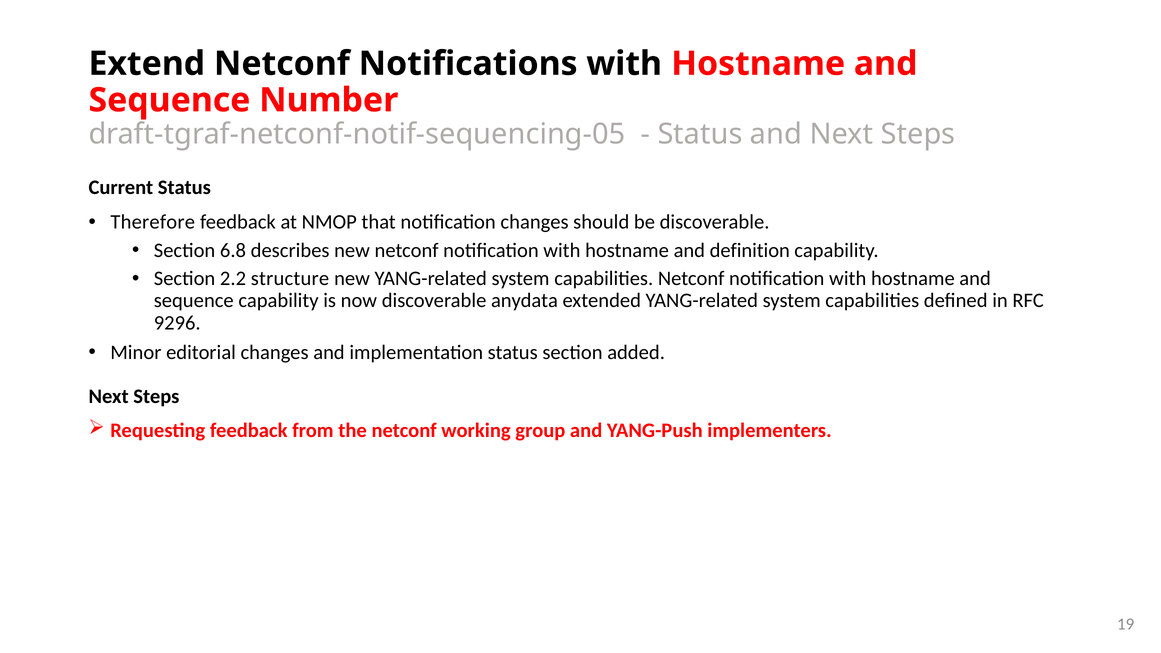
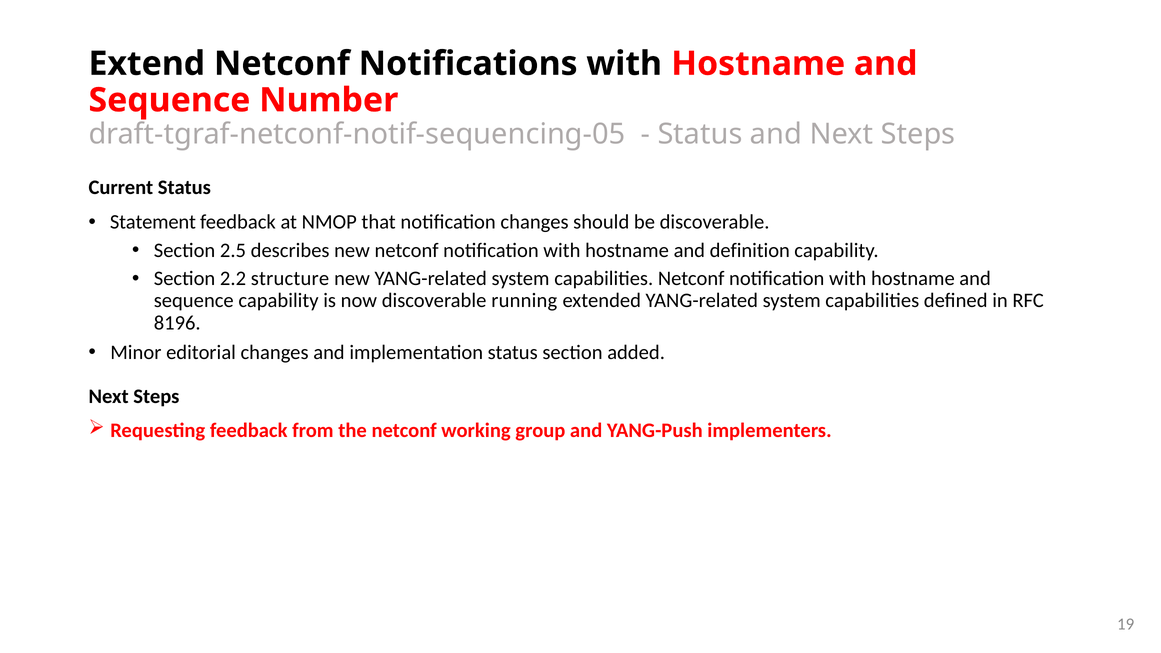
Therefore: Therefore -> Statement
6.8: 6.8 -> 2.5
anydata: anydata -> running
9296: 9296 -> 8196
